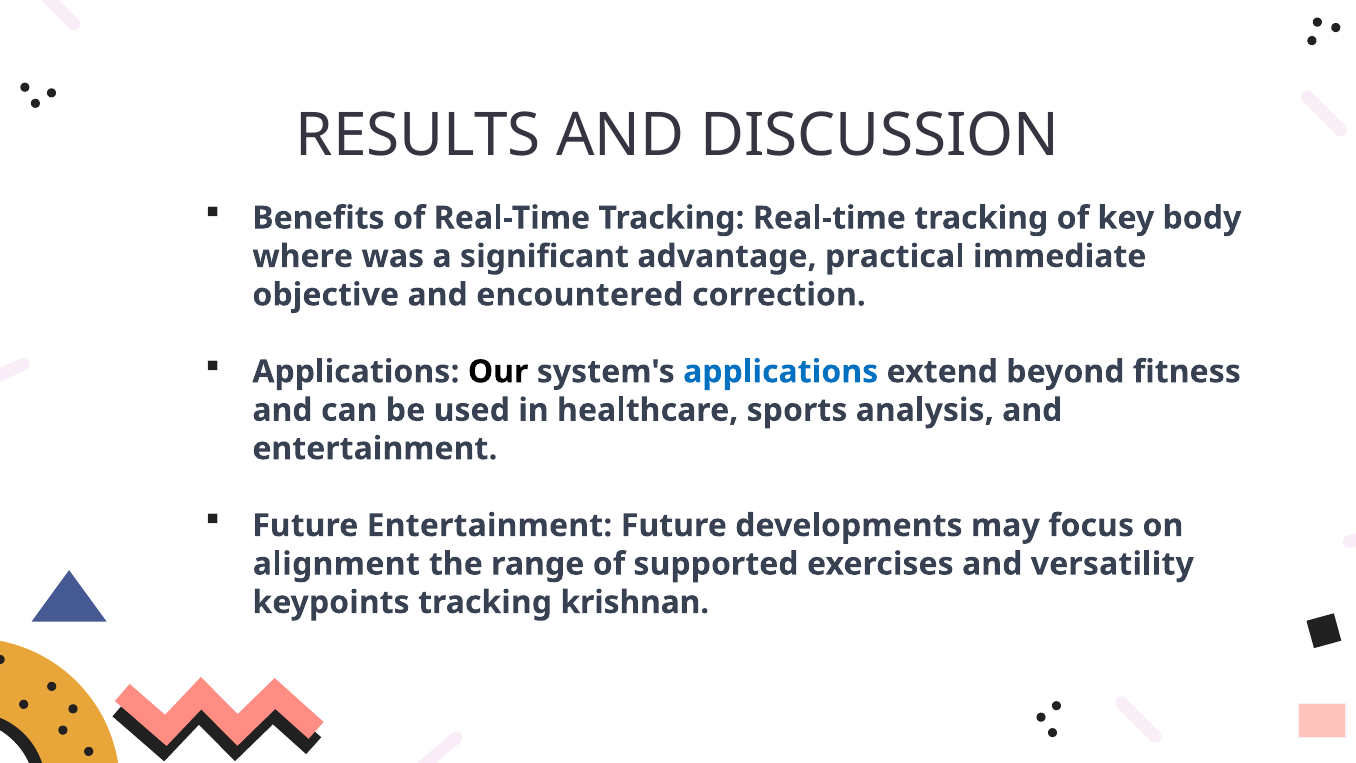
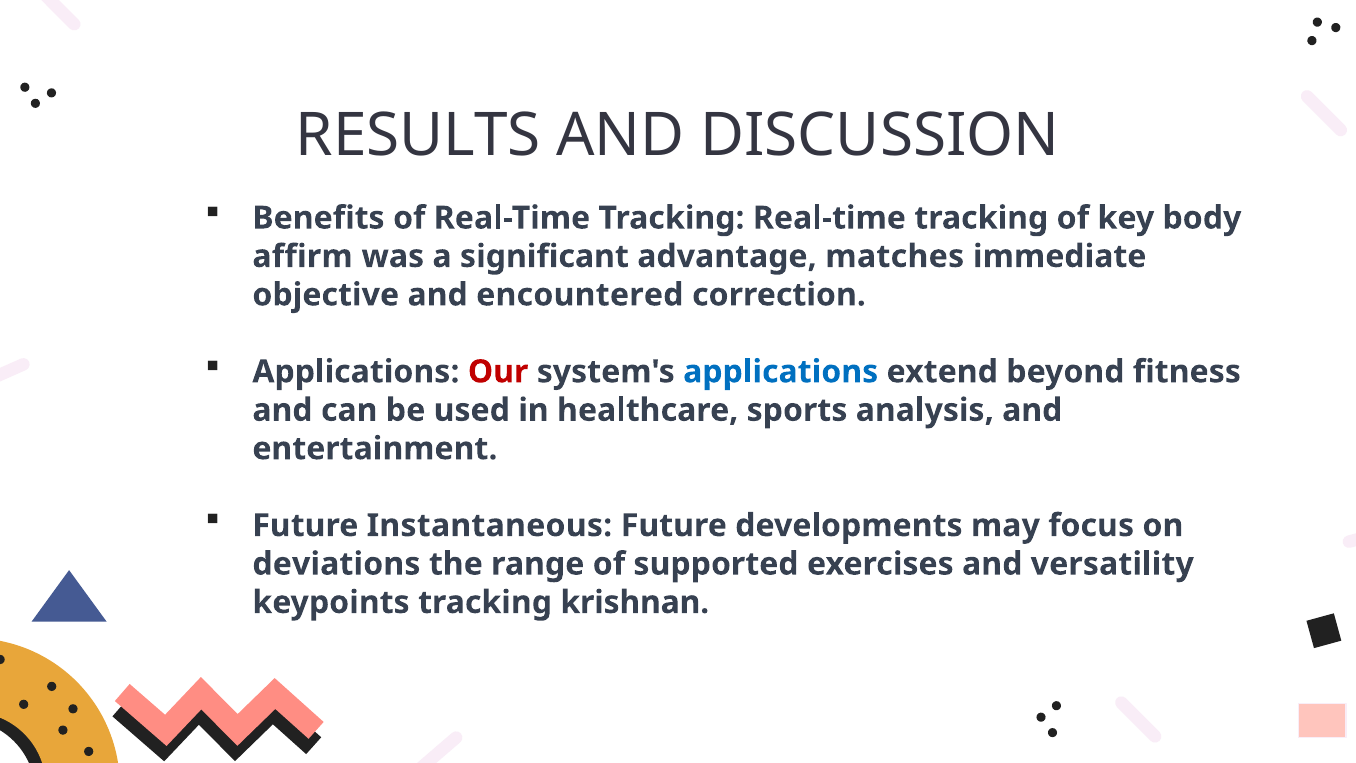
where: where -> affirm
practical: practical -> matches
Our colour: black -> red
Future Entertainment: Entertainment -> Instantaneous
alignment: alignment -> deviations
